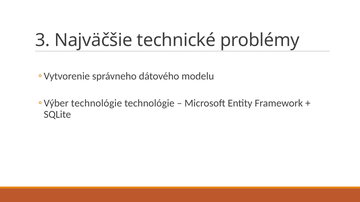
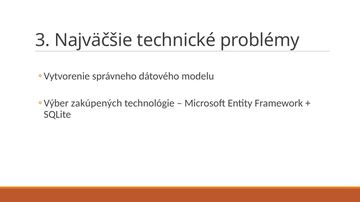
technológie at (96, 103): technológie -> zakúpených
